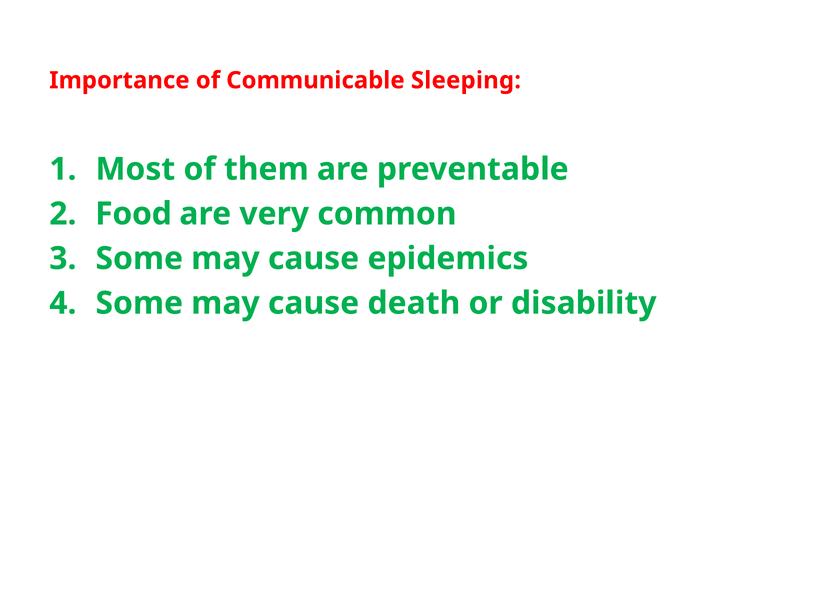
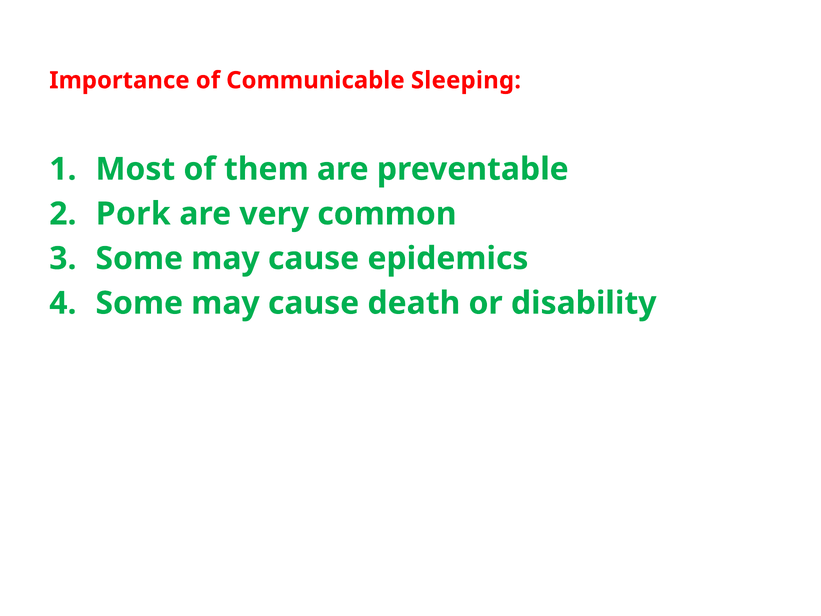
Food: Food -> Pork
